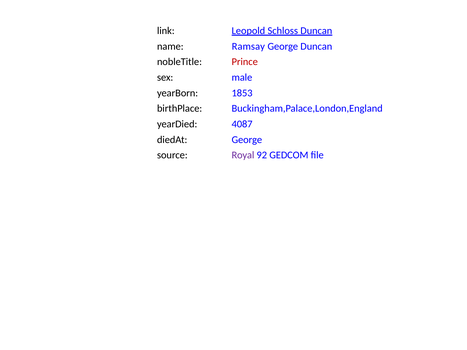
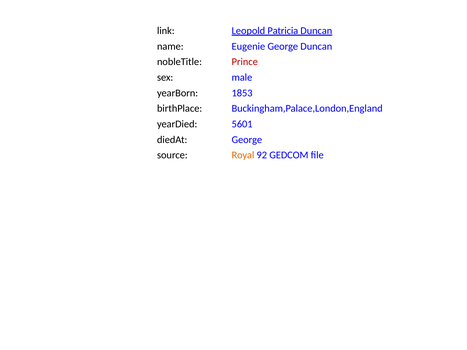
Schloss: Schloss -> Patricia
Ramsay: Ramsay -> Eugenie
4087: 4087 -> 5601
Royal colour: purple -> orange
